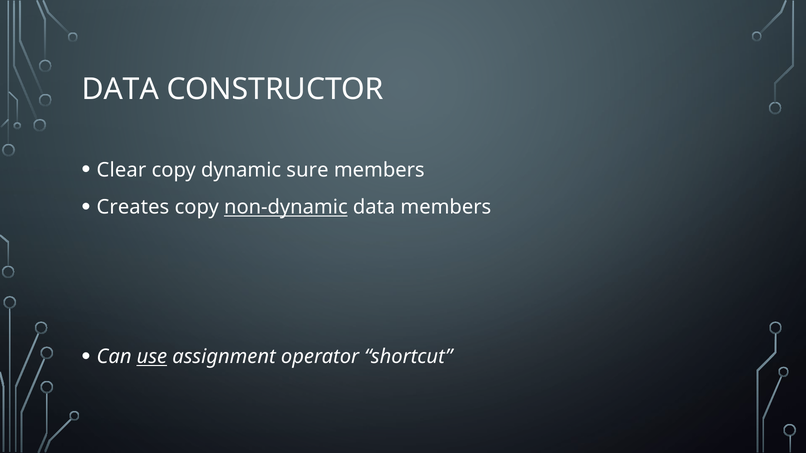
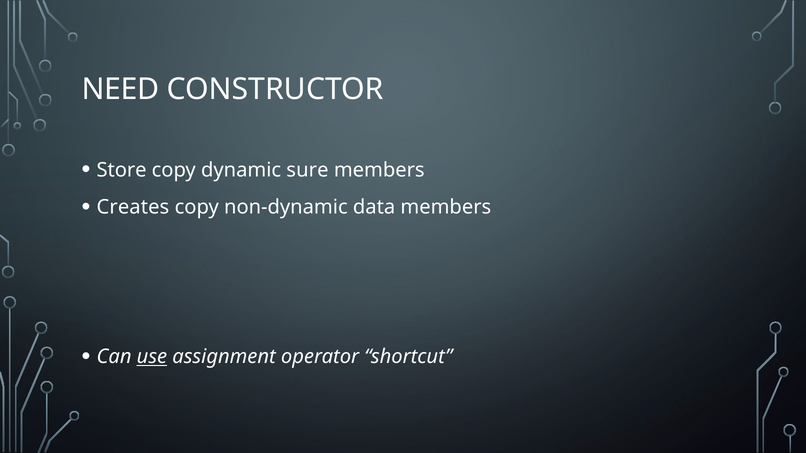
DATA at (120, 90): DATA -> NEED
Clear: Clear -> Store
non-dynamic underline: present -> none
